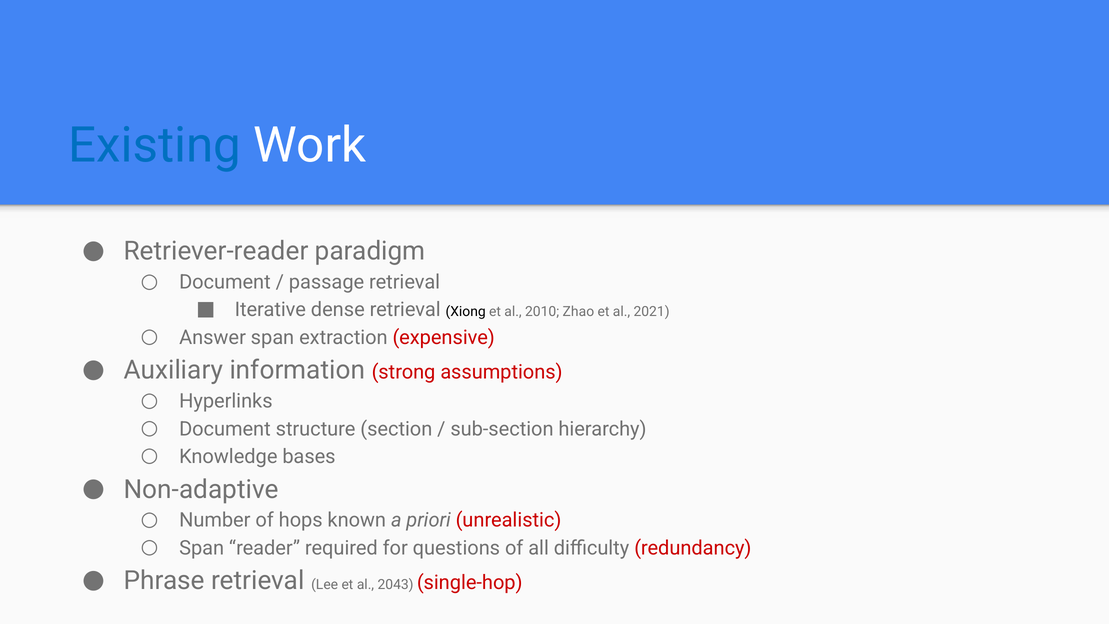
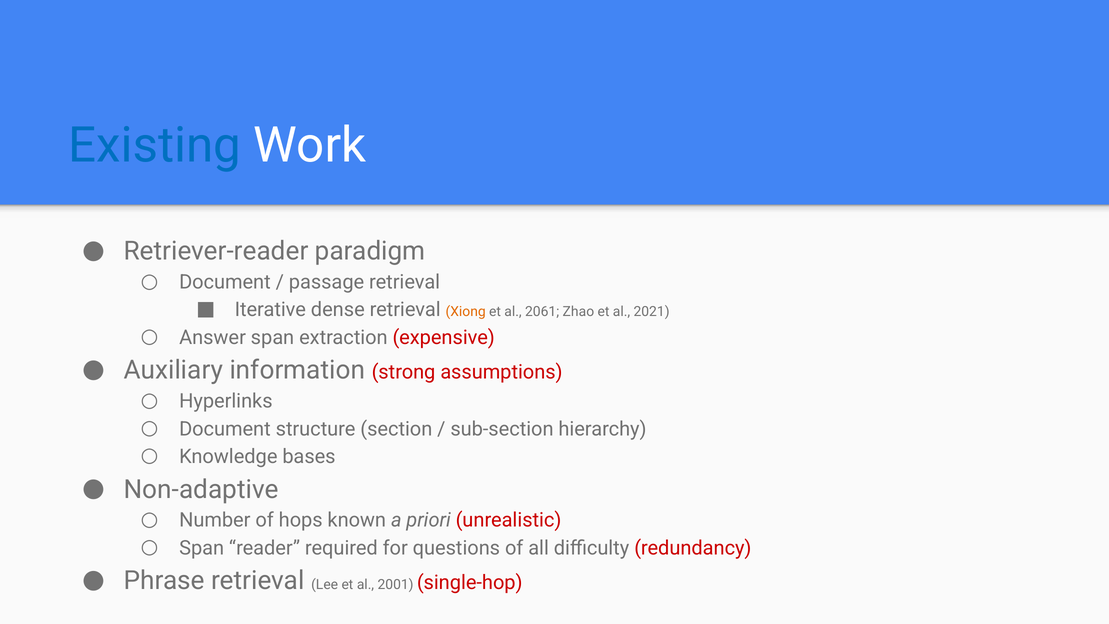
Xiong colour: black -> orange
2010: 2010 -> 2061
2043: 2043 -> 2001
